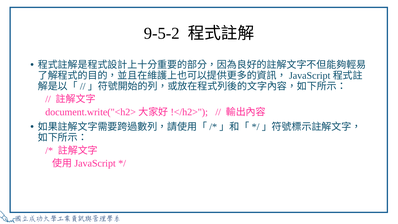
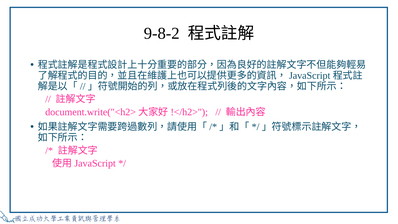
9-5-2: 9-5-2 -> 9-8-2
